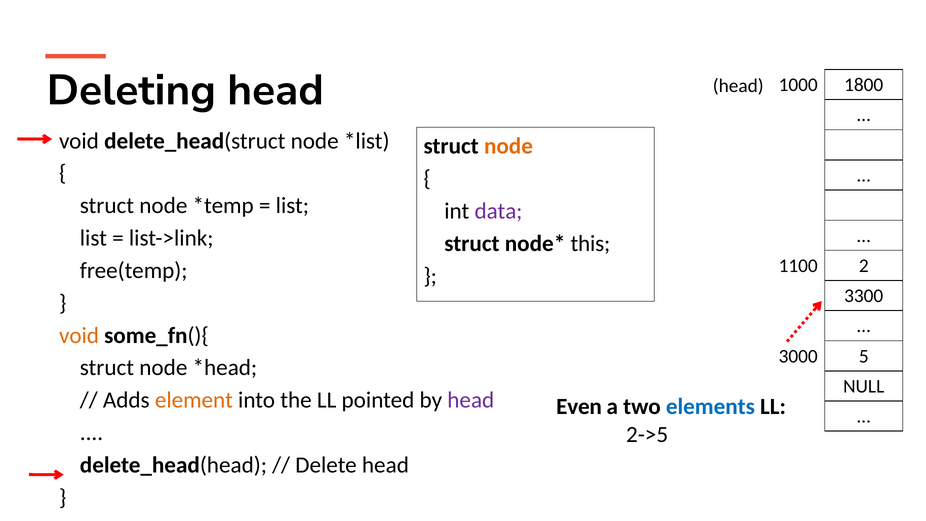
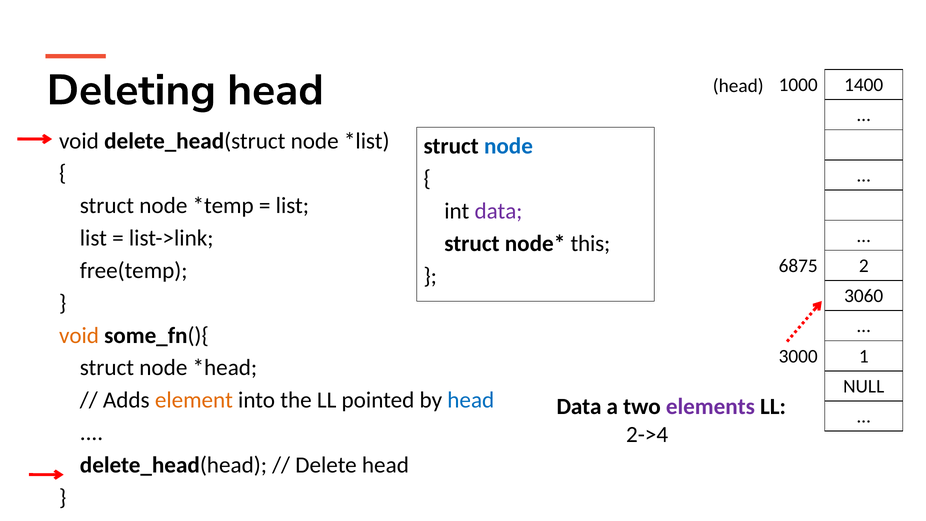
1800: 1800 -> 1400
node at (508, 146) colour: orange -> blue
1100: 1100 -> 6875
3300: 3300 -> 3060
5: 5 -> 1
head at (471, 400) colour: purple -> blue
Even at (579, 407): Even -> Data
elements colour: blue -> purple
2->5: 2->5 -> 2->4
